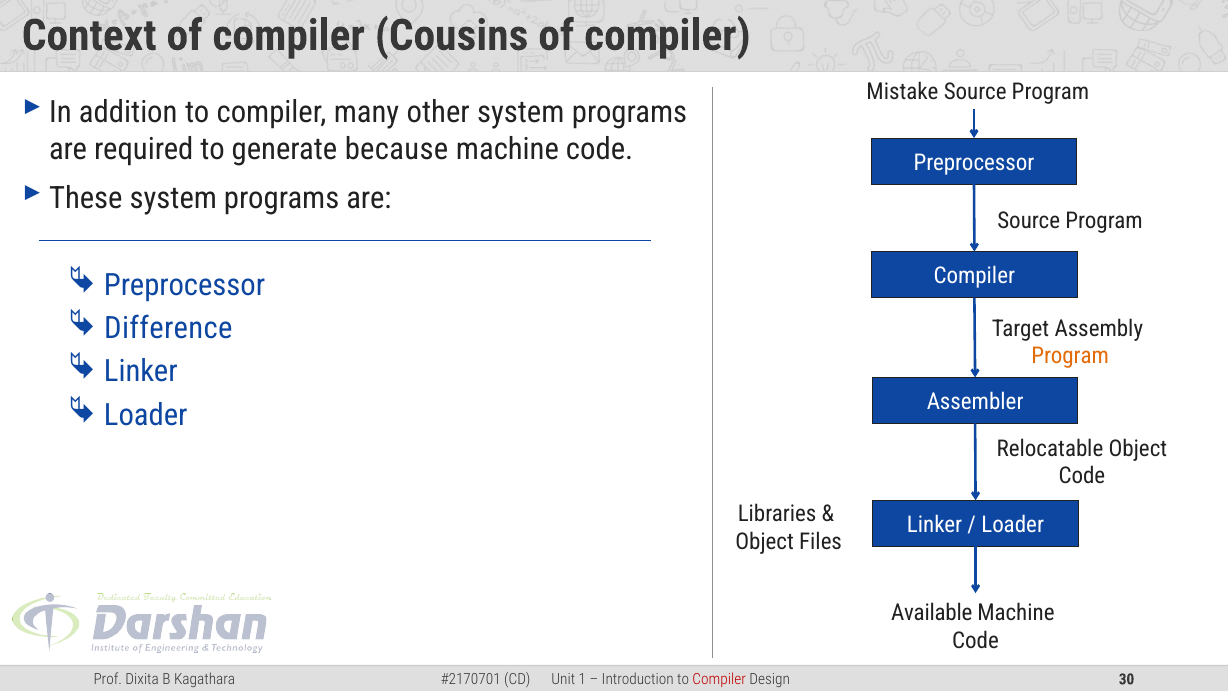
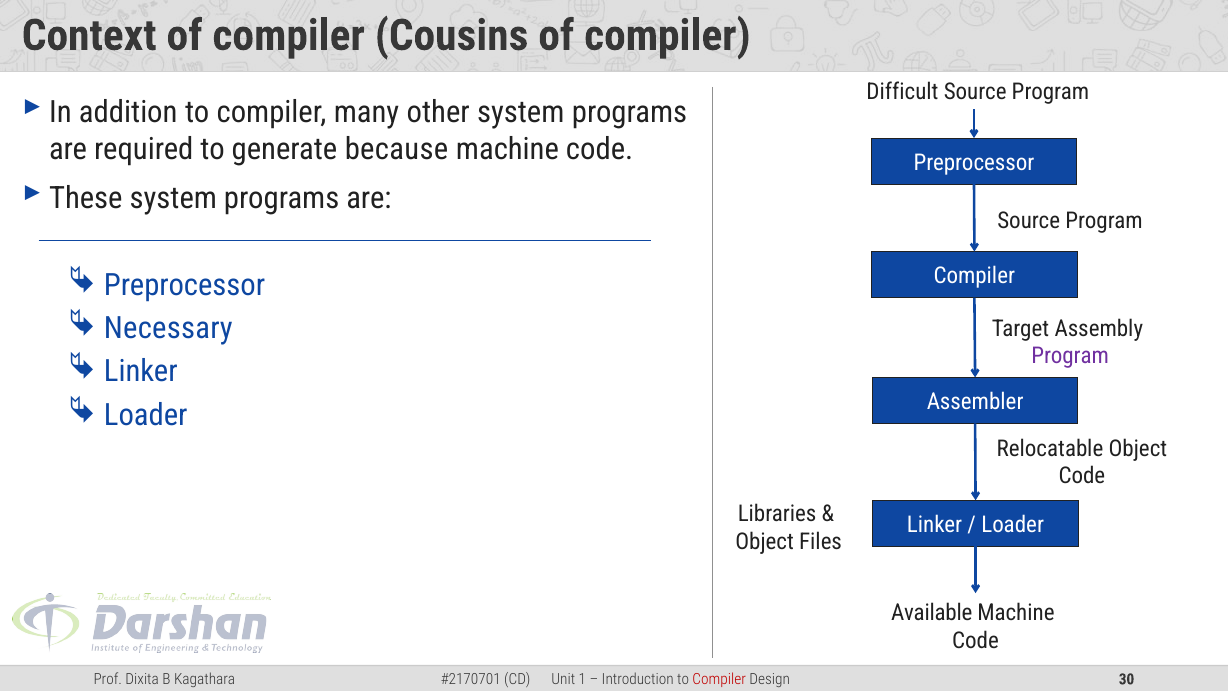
Mistake: Mistake -> Difficult
Difference: Difference -> Necessary
Program at (1070, 356) colour: orange -> purple
